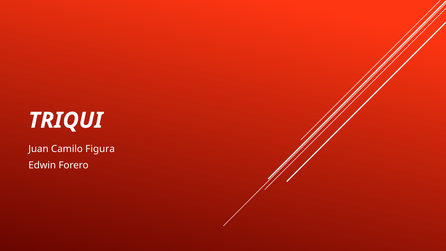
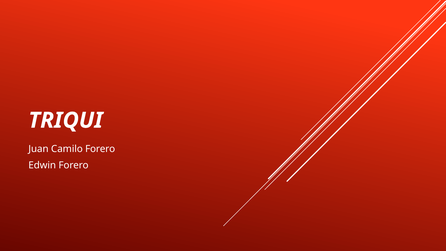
Camilo Figura: Figura -> Forero
